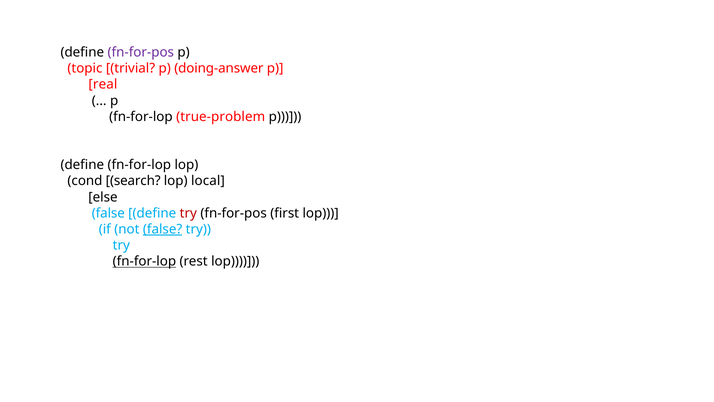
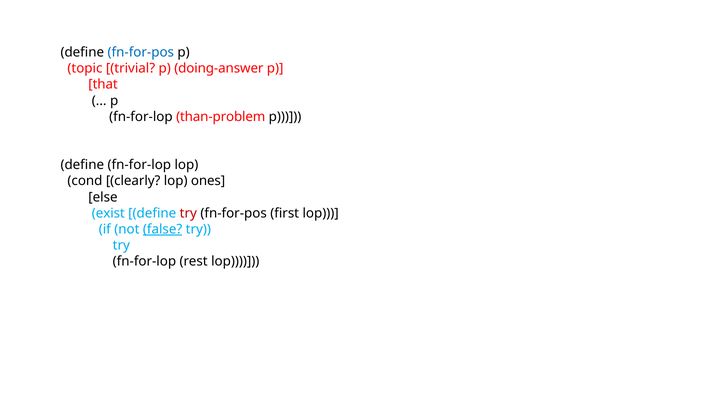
fn-for-pos at (141, 52) colour: purple -> blue
real: real -> that
true-problem: true-problem -> than-problem
search: search -> clearly
local: local -> ones
false at (108, 213): false -> exist
fn-for-lop at (144, 261) underline: present -> none
